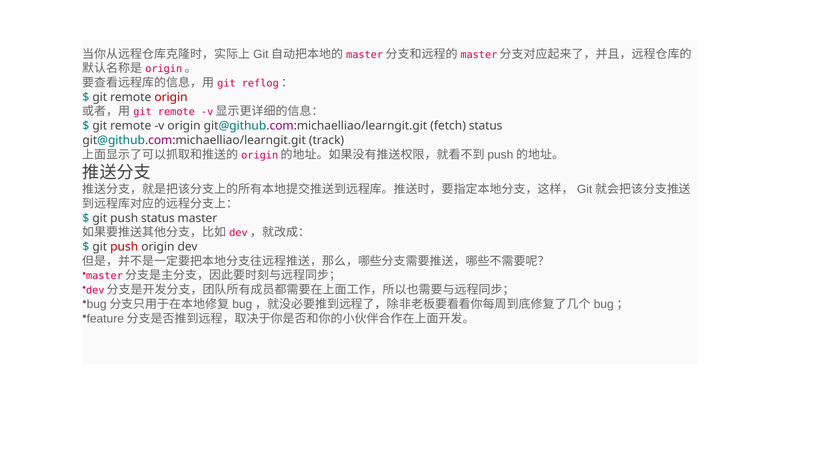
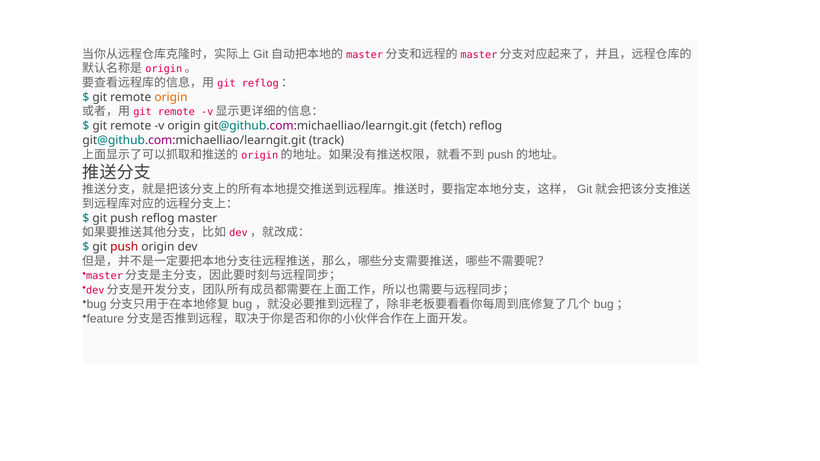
origin at (171, 97) colour: red -> orange
fetch status: status -> reflog
push status: status -> reflog
